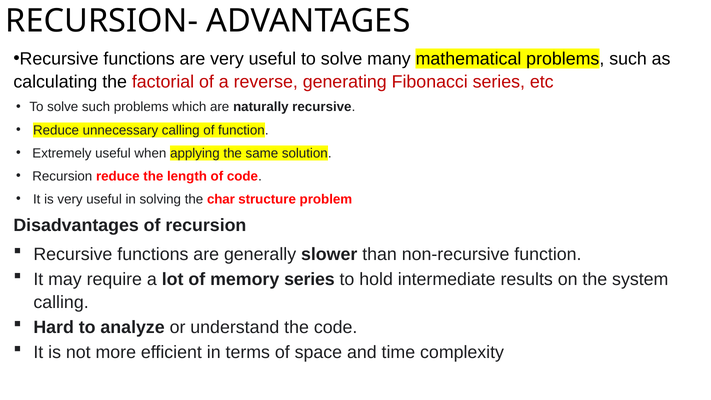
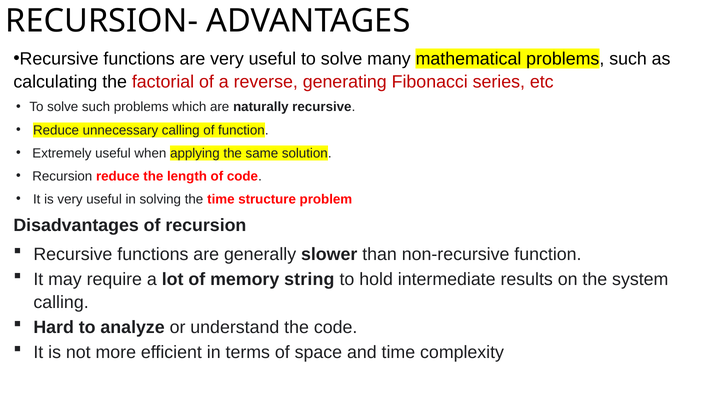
the char: char -> time
memory series: series -> string
